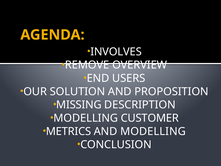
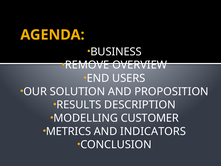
INVOLVES: INVOLVES -> BUSINESS
MISSING: MISSING -> RESULTS
AND MODELLING: MODELLING -> INDICATORS
